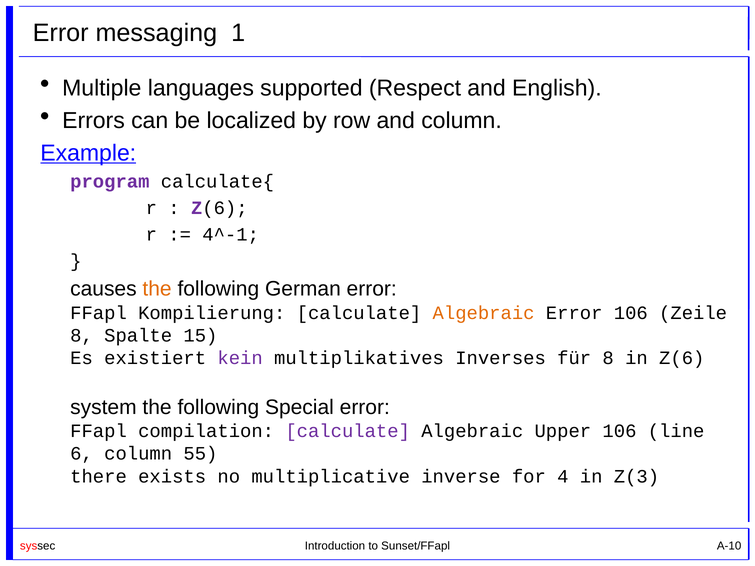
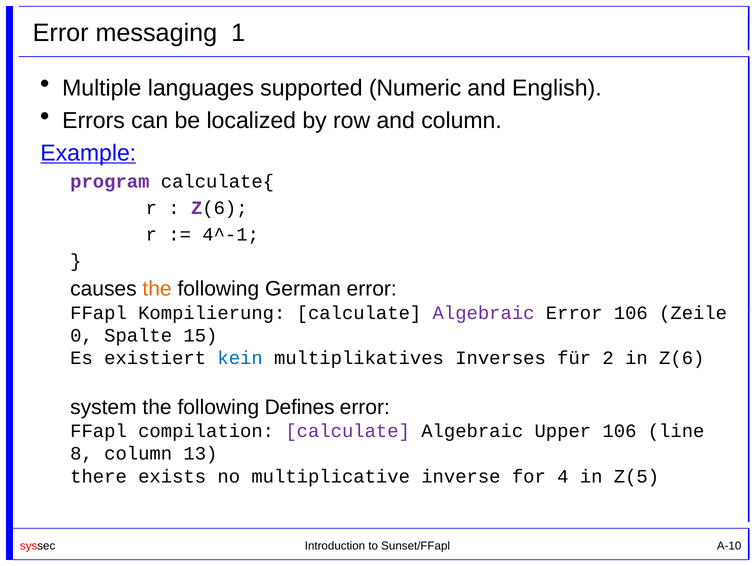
Respect: Respect -> Numeric
Algebraic at (484, 313) colour: orange -> purple
8 at (82, 336): 8 -> 0
kein colour: purple -> blue
für 8: 8 -> 2
Special: Special -> Defines
6: 6 -> 8
55: 55 -> 13
Z(3: Z(3 -> Z(5
